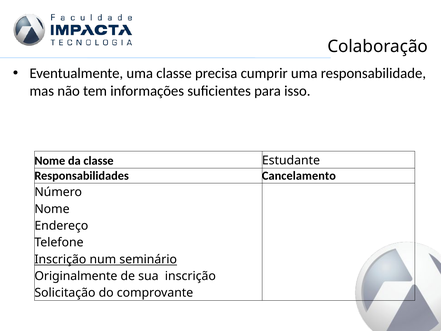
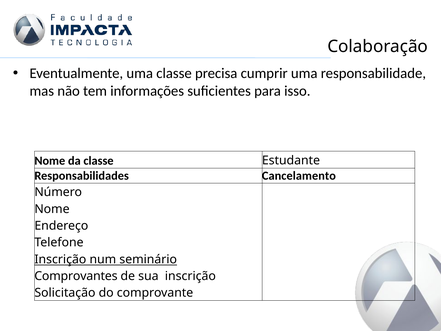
Originalmente: Originalmente -> Comprovantes
